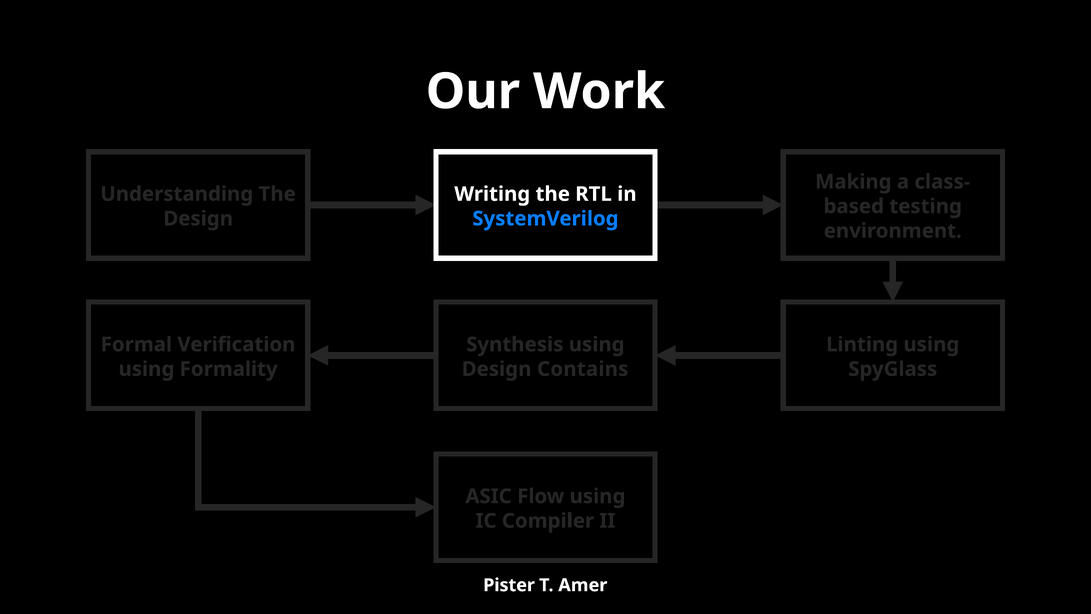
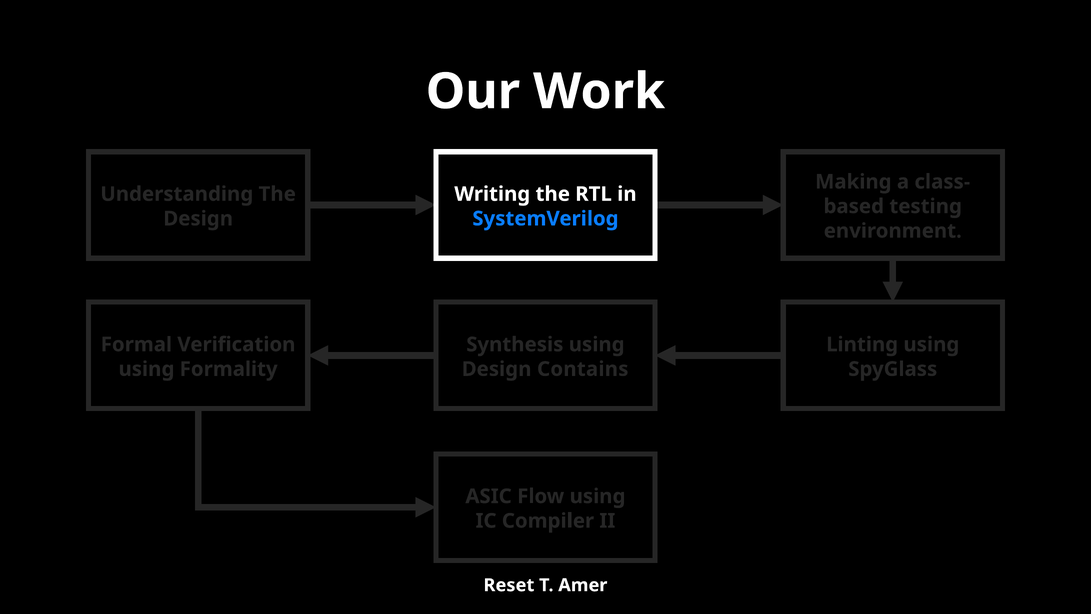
Pister: Pister -> Reset
